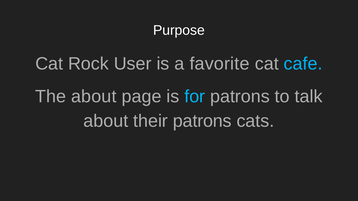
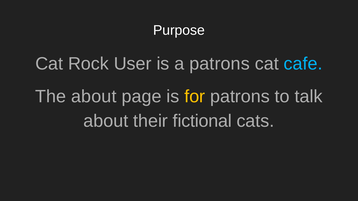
a favorite: favorite -> patrons
for colour: light blue -> yellow
their patrons: patrons -> fictional
